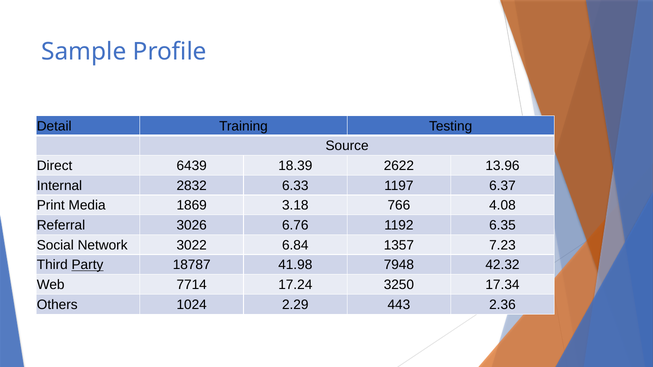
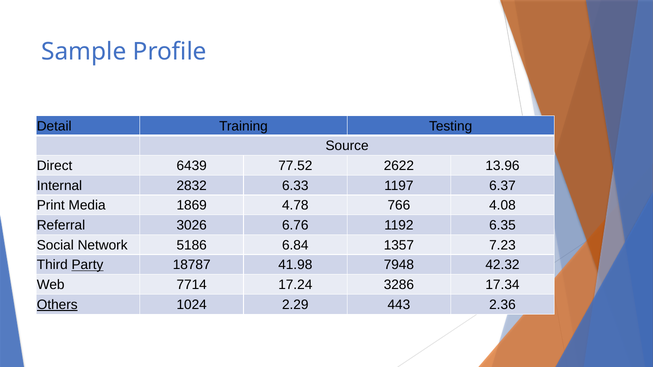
18.39: 18.39 -> 77.52
3.18: 3.18 -> 4.78
3022: 3022 -> 5186
3250: 3250 -> 3286
Others underline: none -> present
